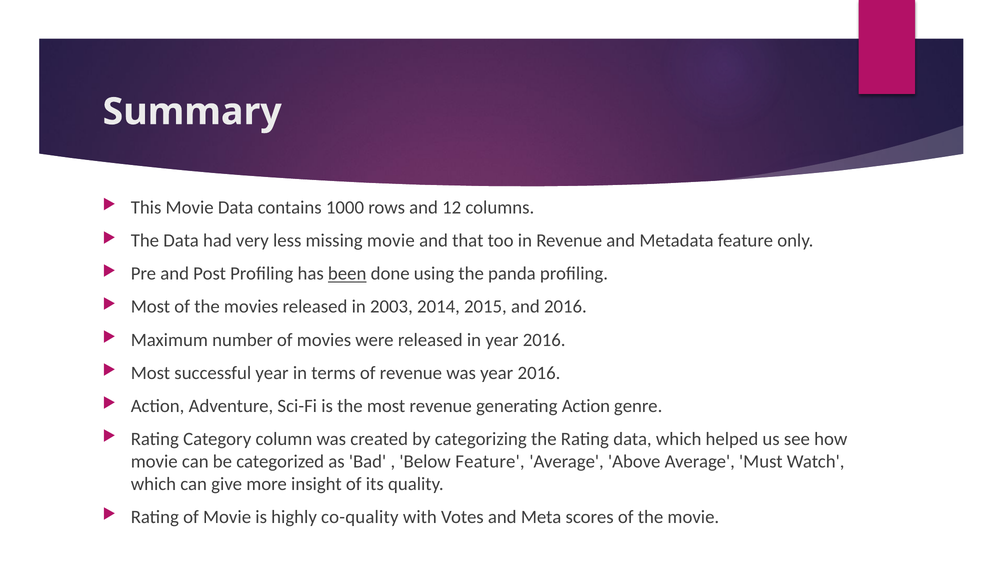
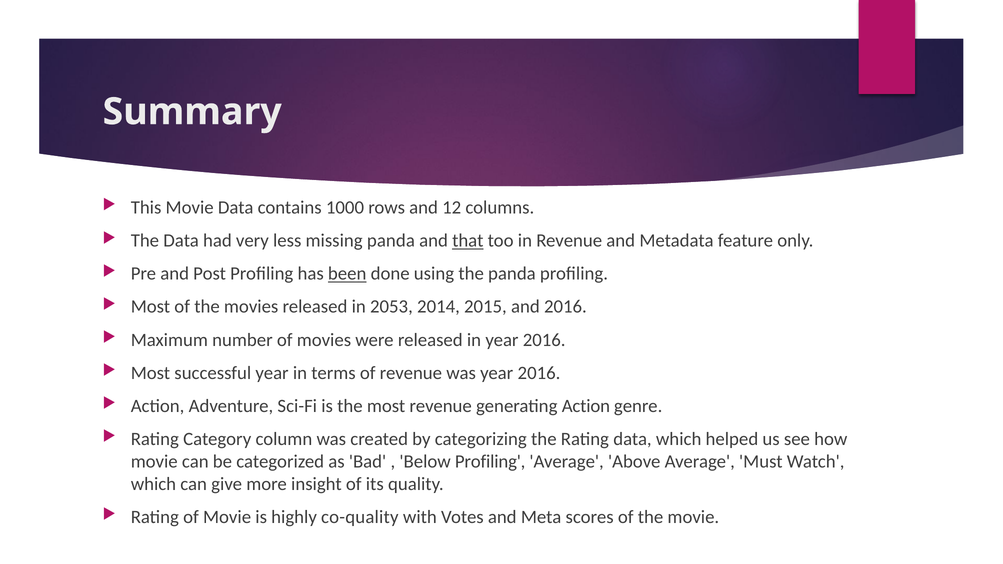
missing movie: movie -> panda
that underline: none -> present
2003: 2003 -> 2053
Below Feature: Feature -> Profiling
